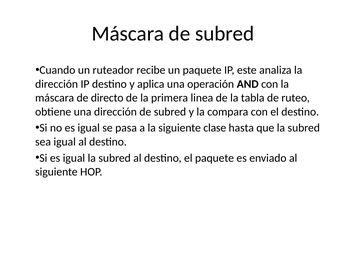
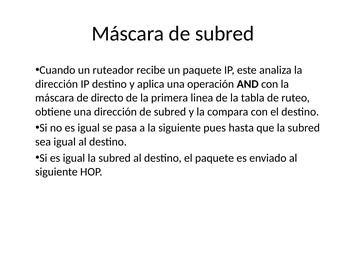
clase: clase -> pues
